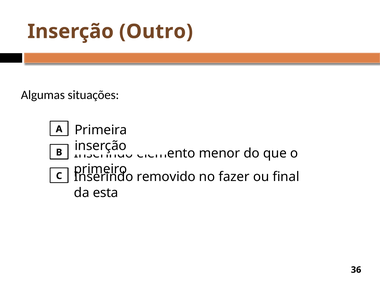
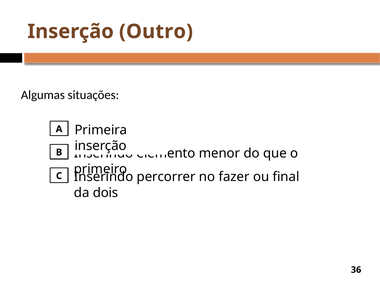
removido: removido -> percorrer
esta: esta -> dois
